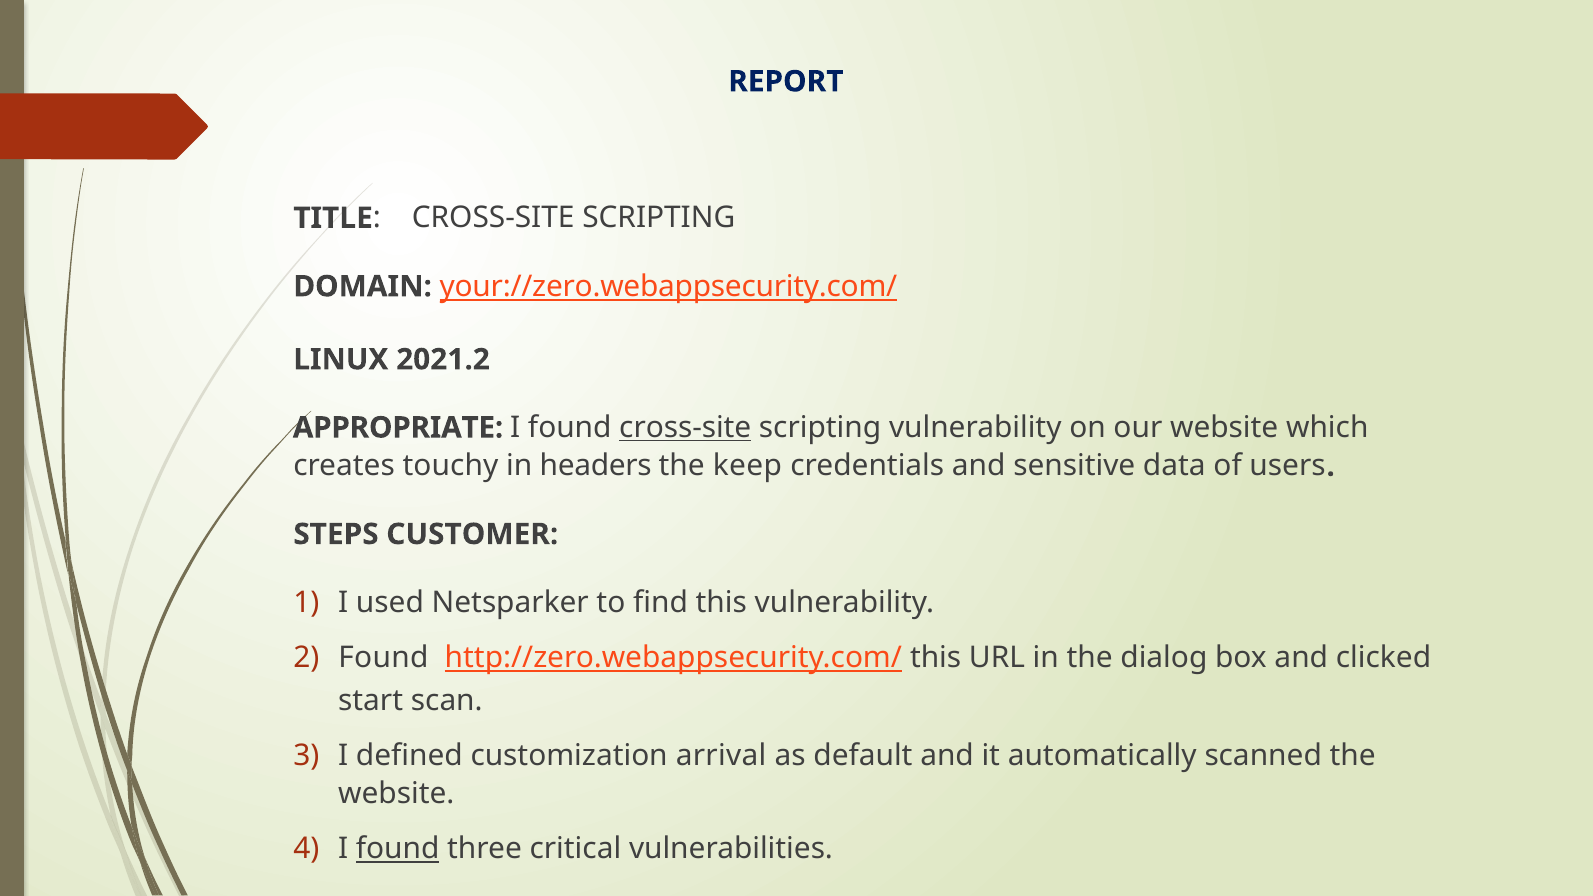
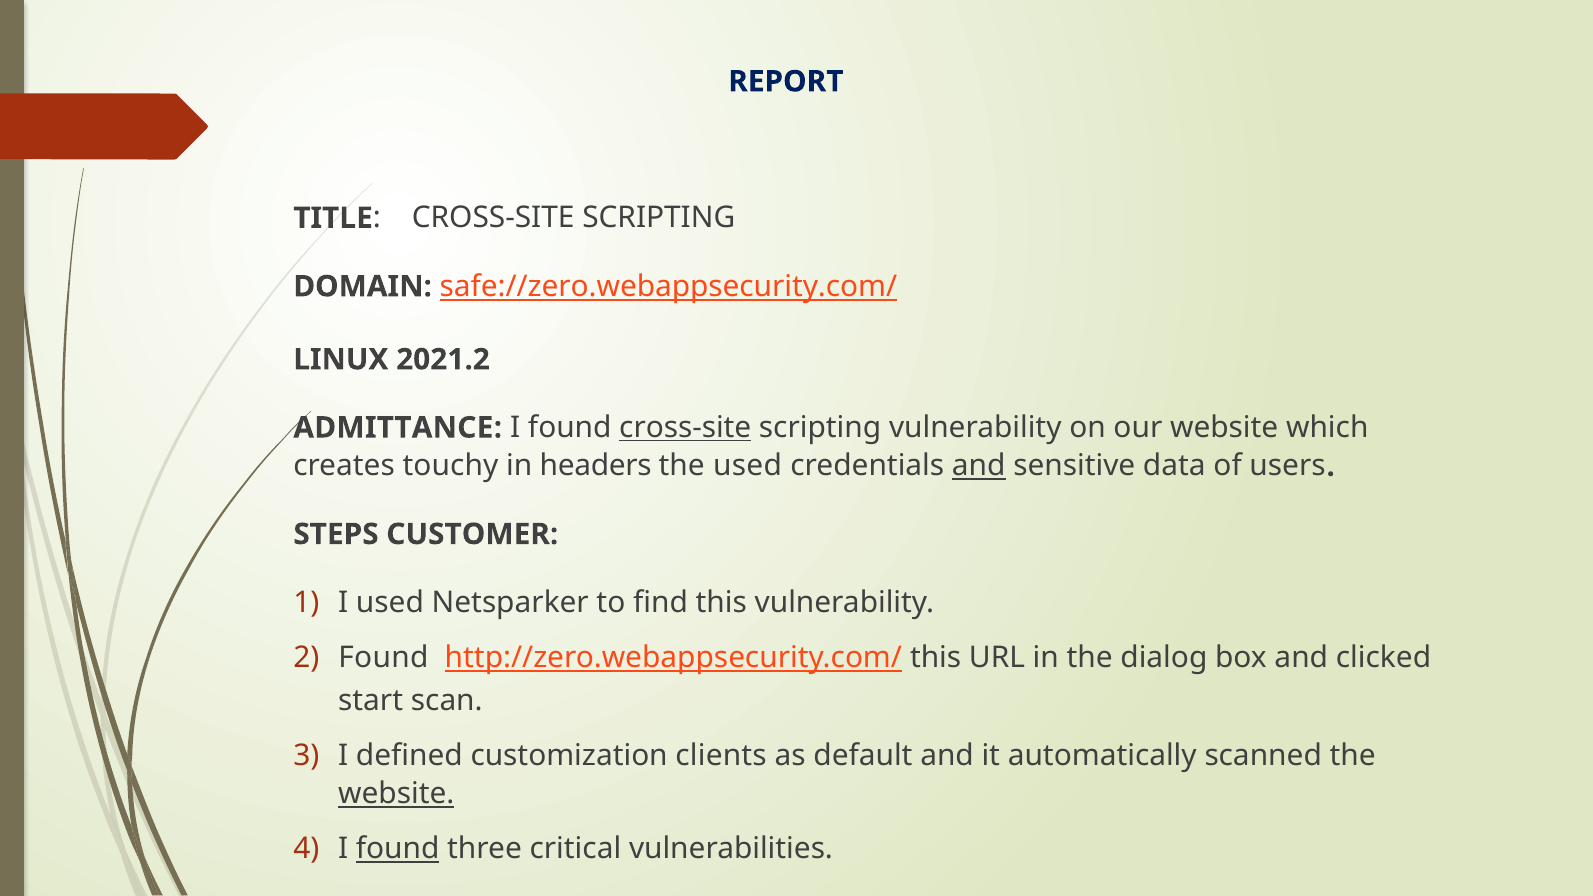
your://zero.webappsecurity.com/: your://zero.webappsecurity.com/ -> safe://zero.webappsecurity.com/
APPROPRIATE: APPROPRIATE -> ADMITTANCE
the keep: keep -> used
and at (979, 466) underline: none -> present
arrival: arrival -> clients
website at (396, 794) underline: none -> present
